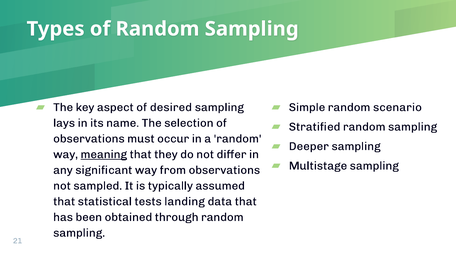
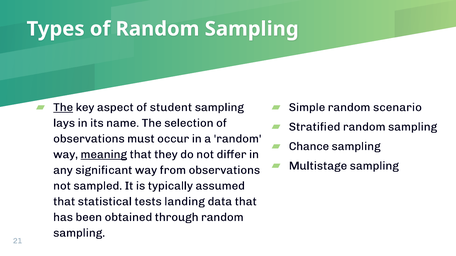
The at (63, 108) underline: none -> present
desired: desired -> student
Deeper: Deeper -> Chance
